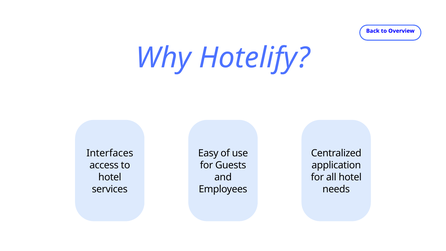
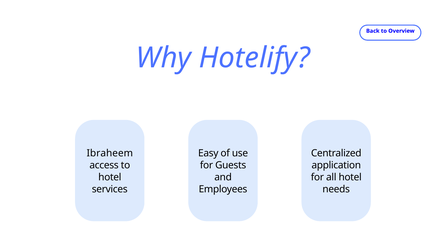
Interfaces: Interfaces -> Ibraheem
